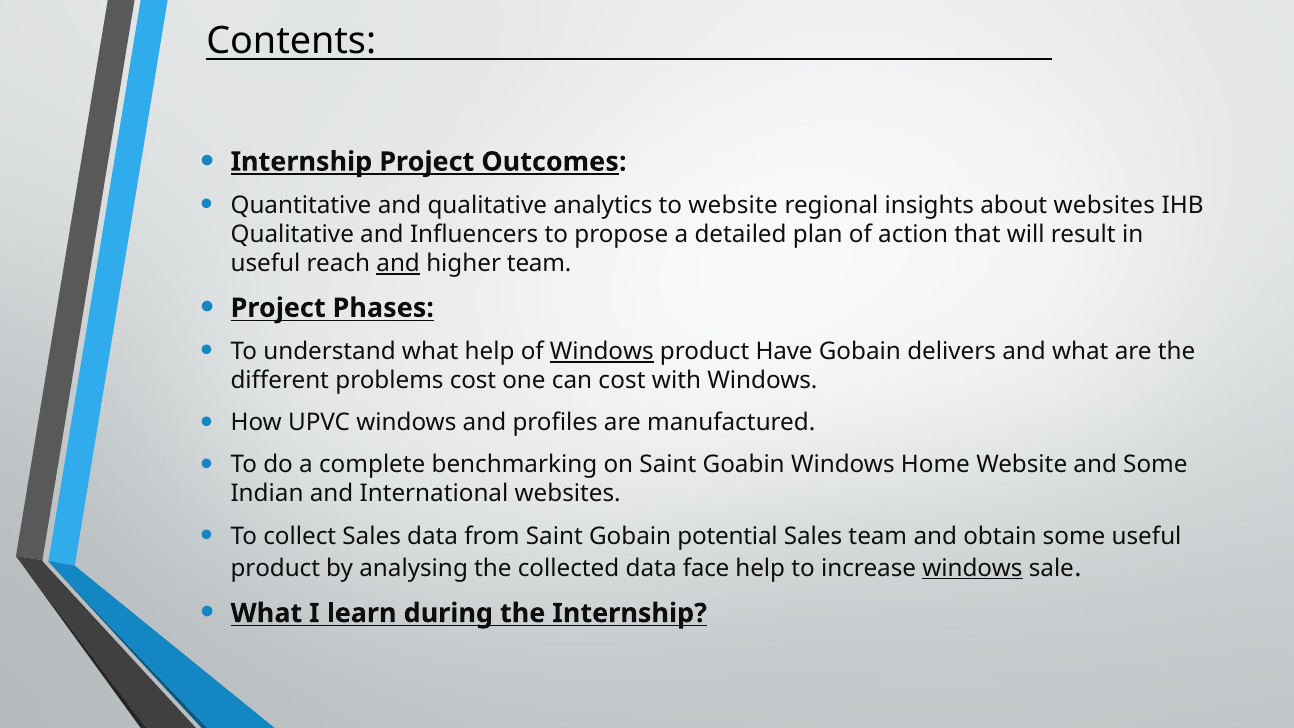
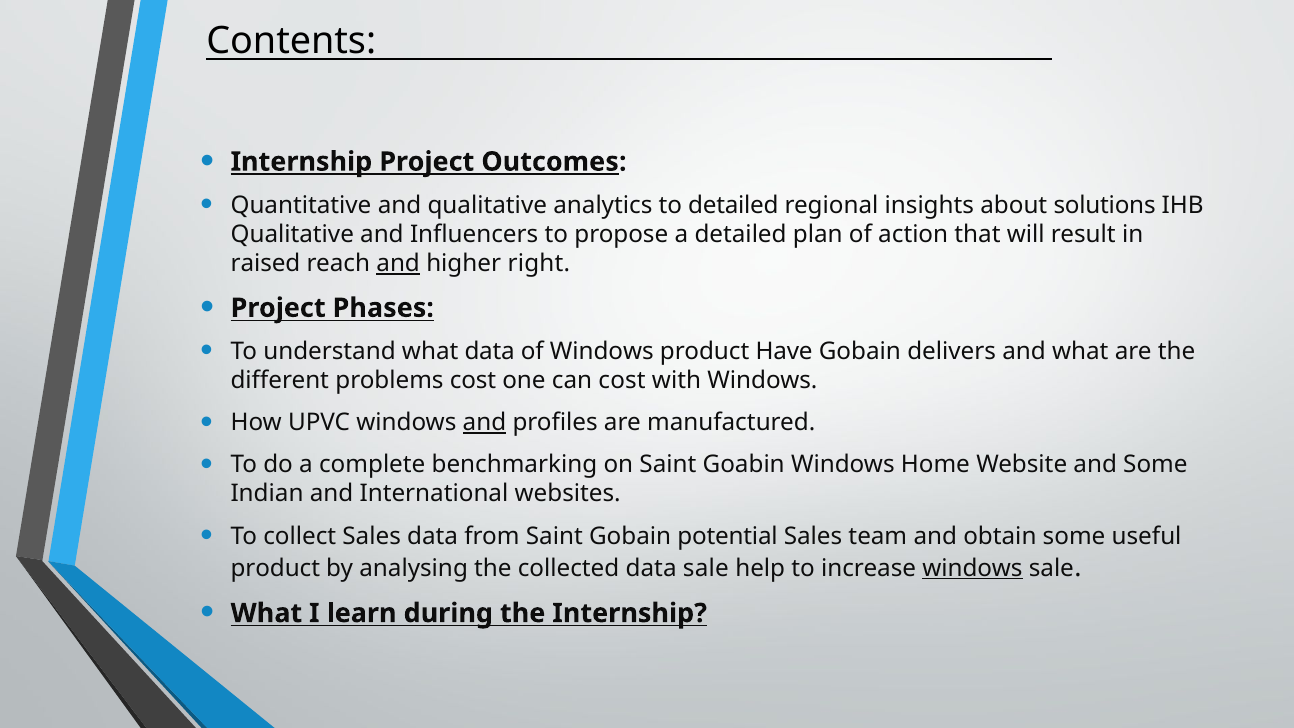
to website: website -> detailed
about websites: websites -> solutions
useful at (265, 263): useful -> raised
higher team: team -> right
what help: help -> data
Windows at (602, 351) underline: present -> none
and at (484, 423) underline: none -> present
data face: face -> sale
